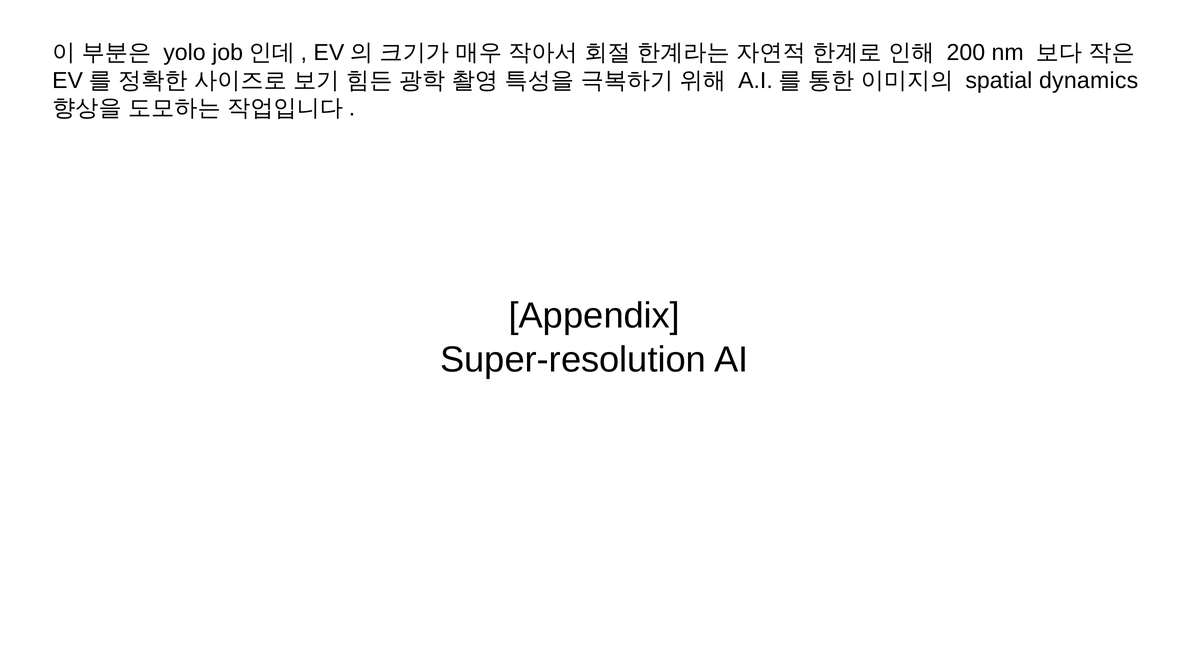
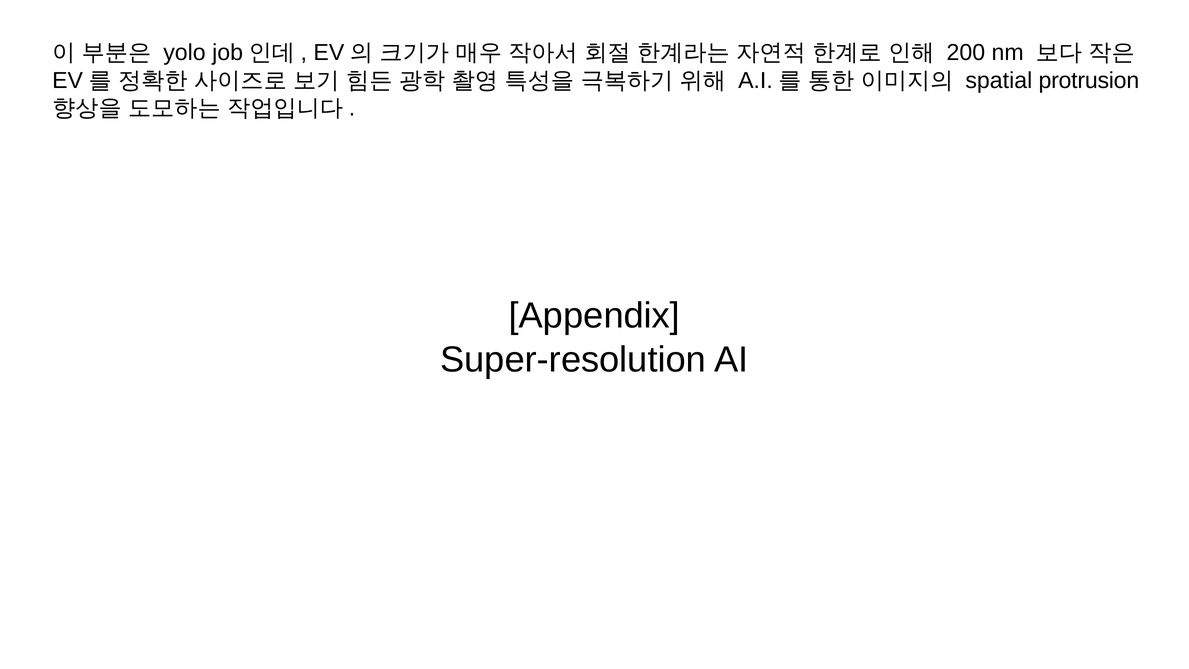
dynamics: dynamics -> protrusion
